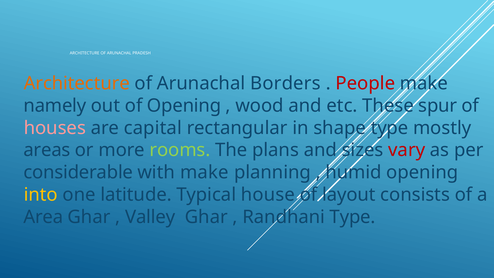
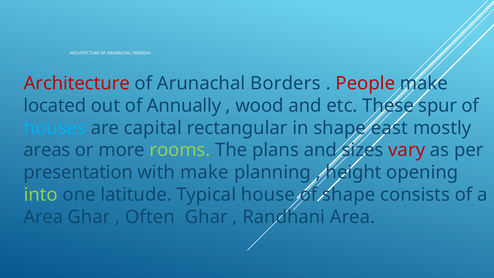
Architecture at (77, 83) colour: orange -> red
namely: namely -> located
of Opening: Opening -> Annually
houses colour: pink -> light blue
shape type: type -> east
considerable: considerable -> presentation
humid: humid -> height
into colour: yellow -> light green
of layout: layout -> shape
Valley: Valley -> Often
Randhani Type: Type -> Area
